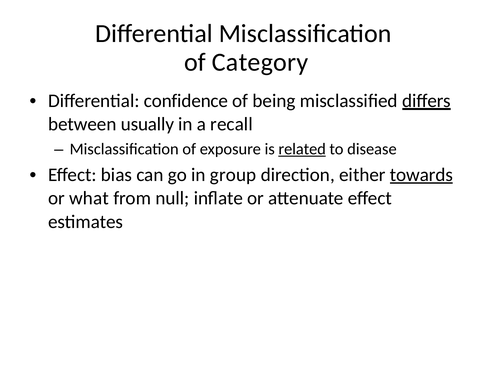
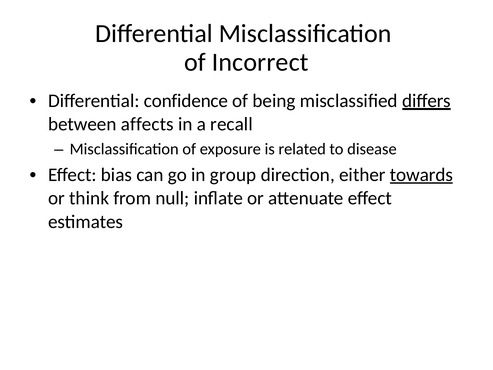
Category: Category -> Incorrect
usually: usually -> affects
related underline: present -> none
what: what -> think
